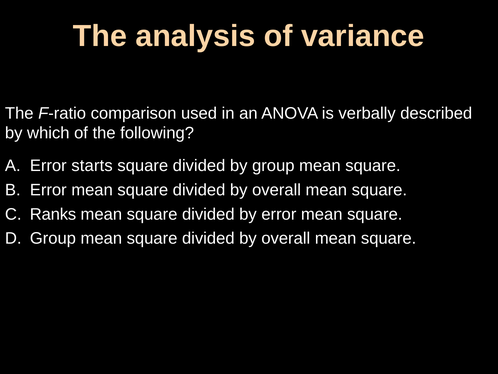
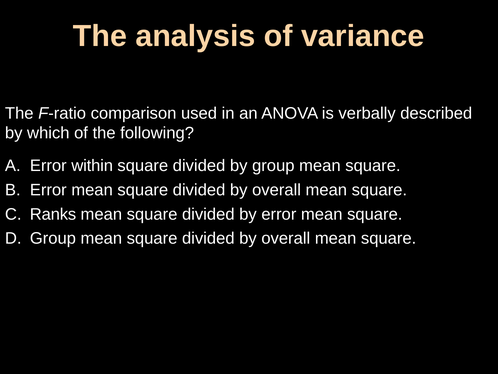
starts: starts -> within
